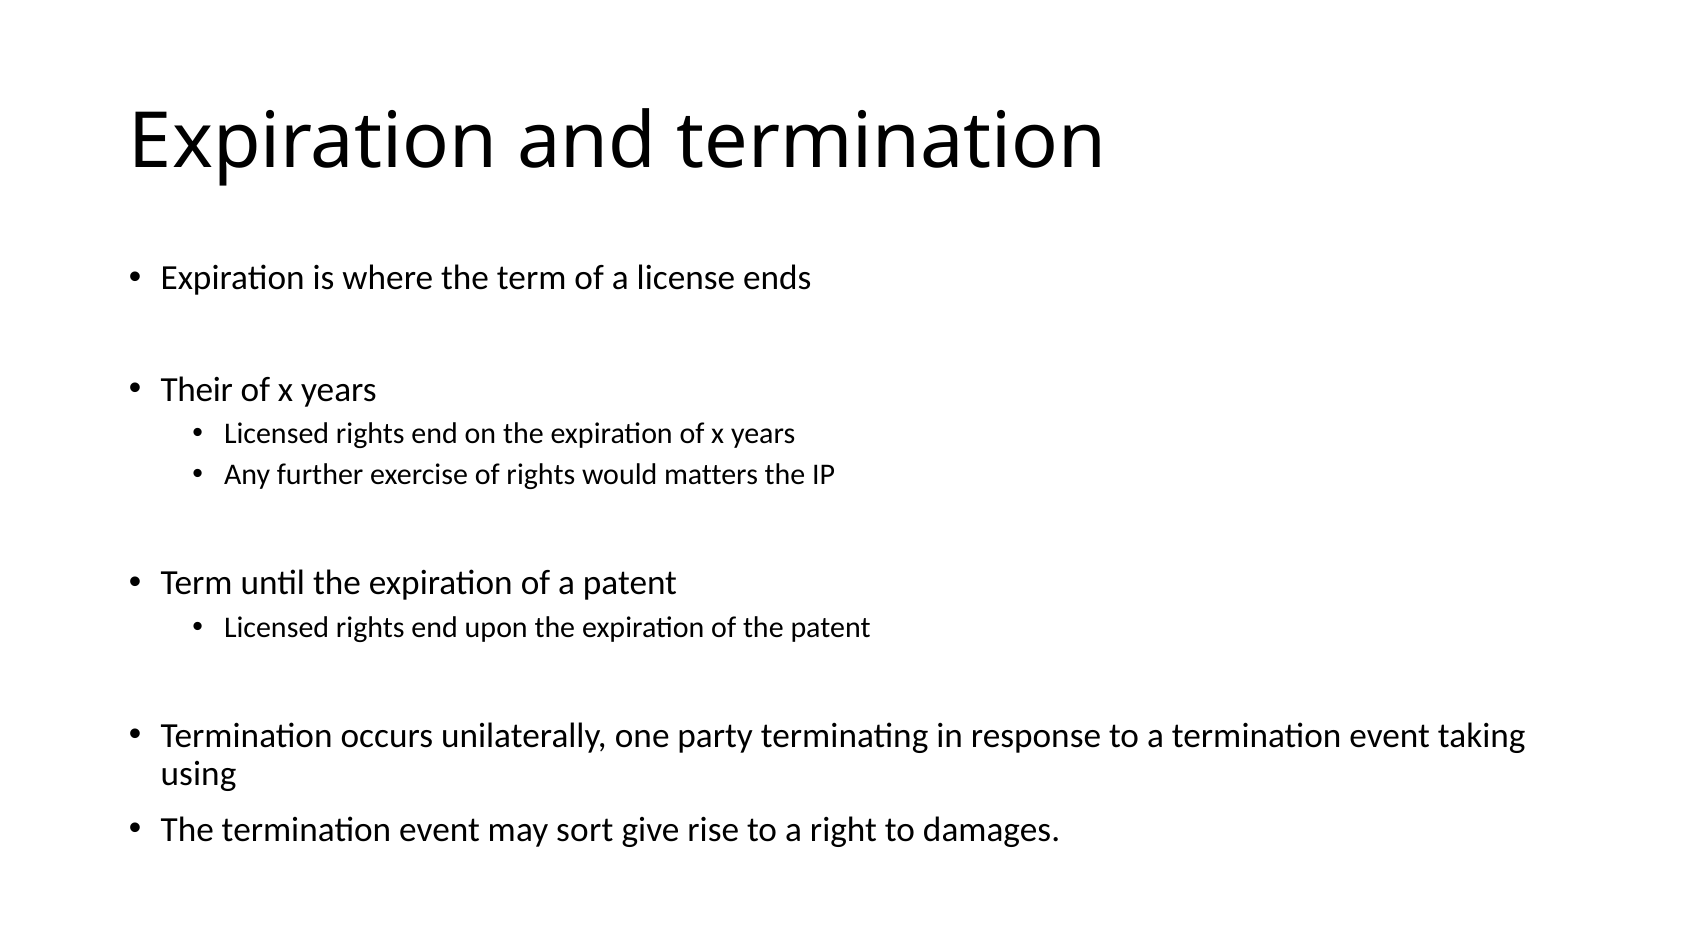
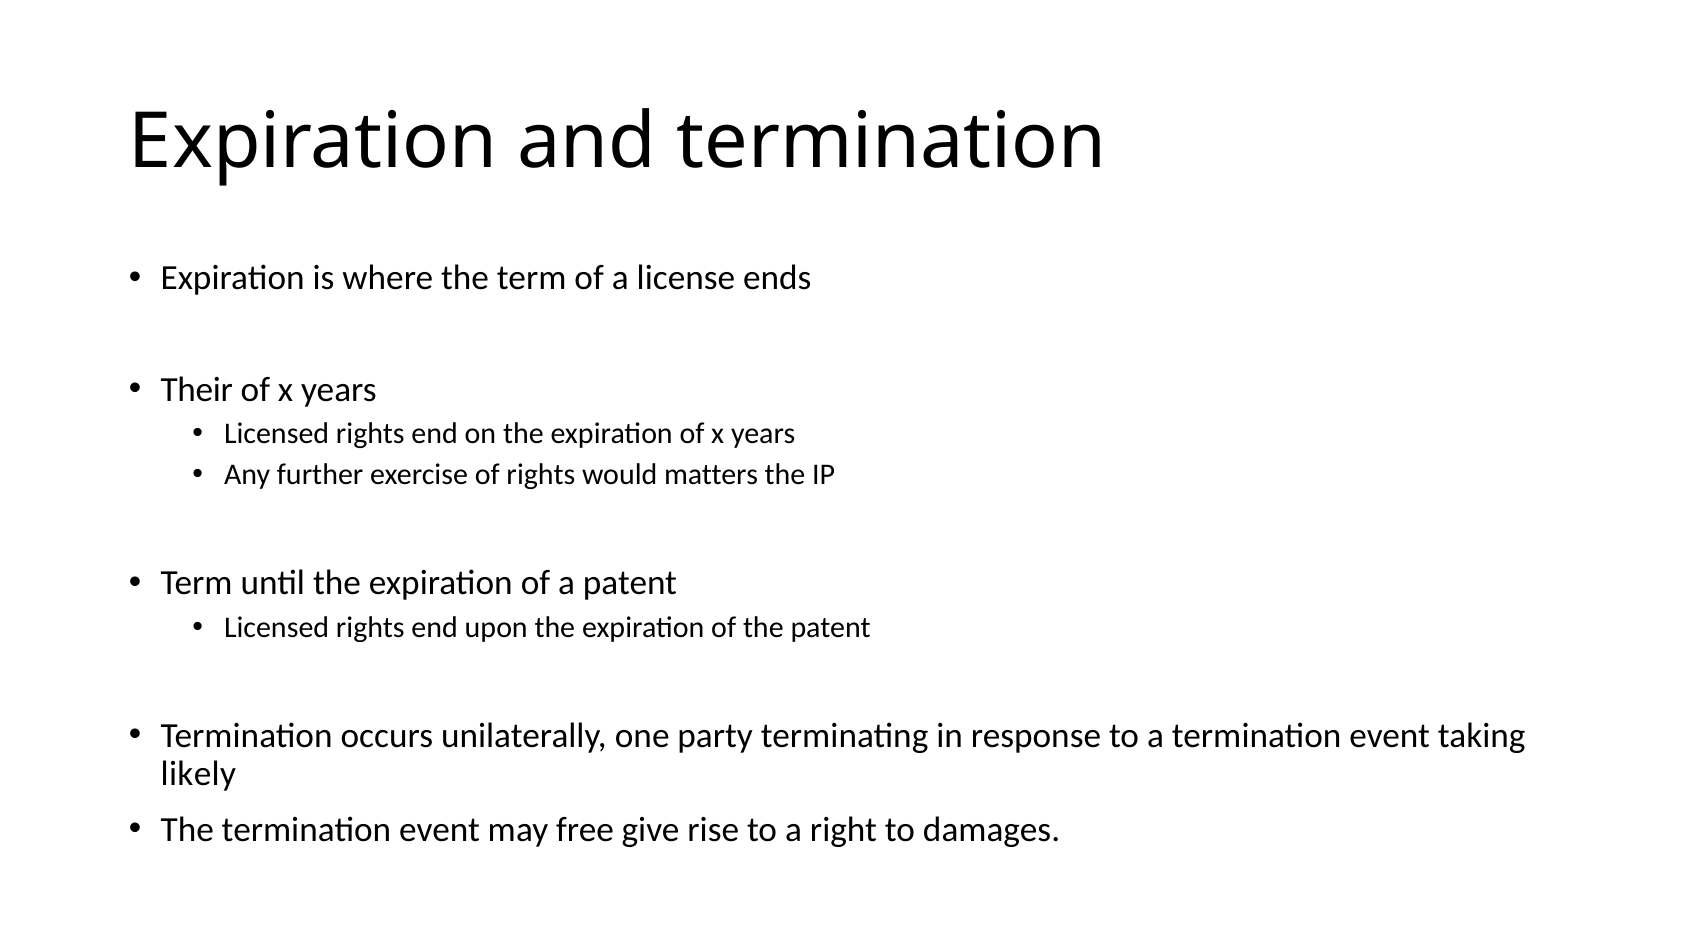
using: using -> likely
sort: sort -> free
